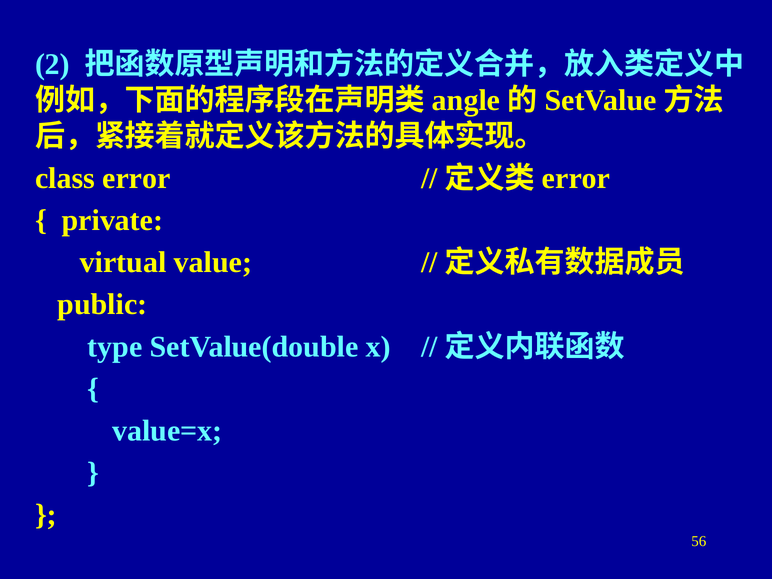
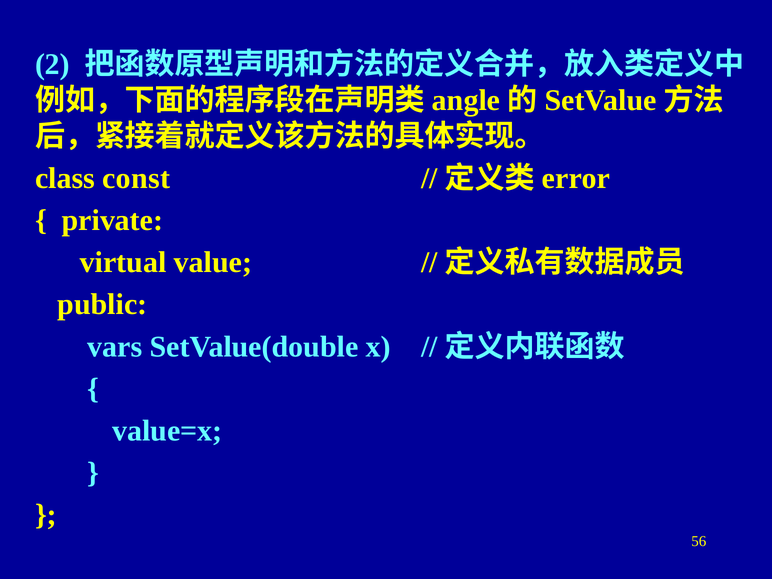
class error: error -> const
type: type -> vars
